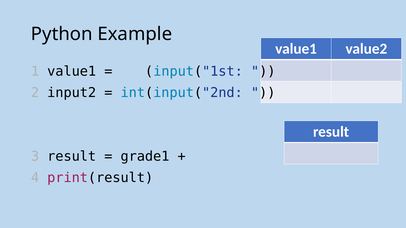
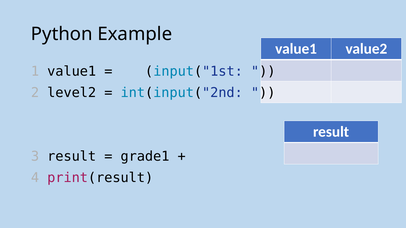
input2: input2 -> level2
